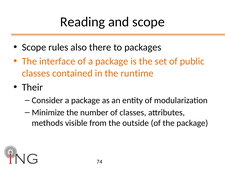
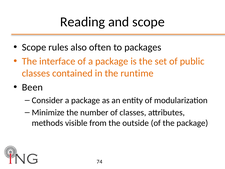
there: there -> often
Their: Their -> Been
